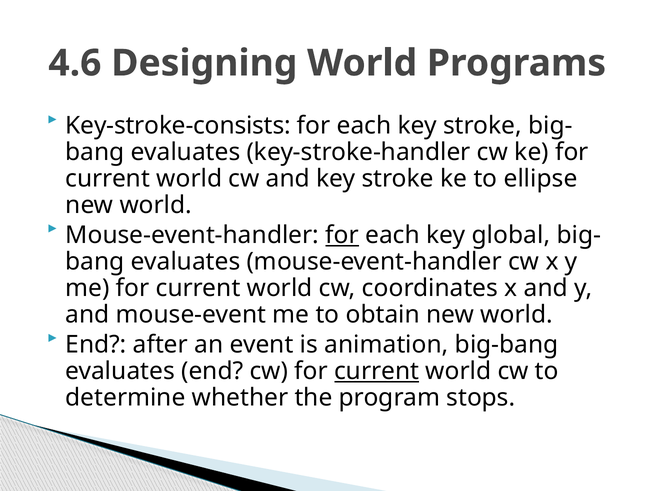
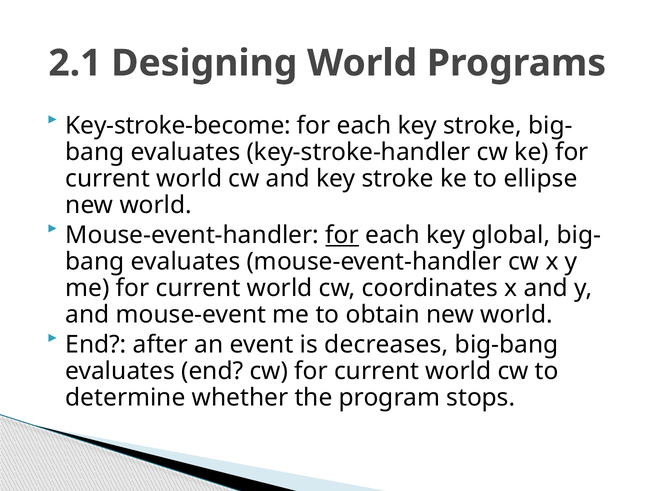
4.6: 4.6 -> 2.1
Key-stroke-consists: Key-stroke-consists -> Key-stroke-become
animation: animation -> decreases
current at (377, 371) underline: present -> none
